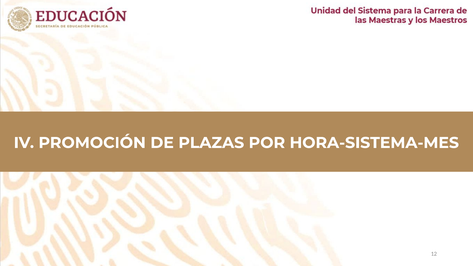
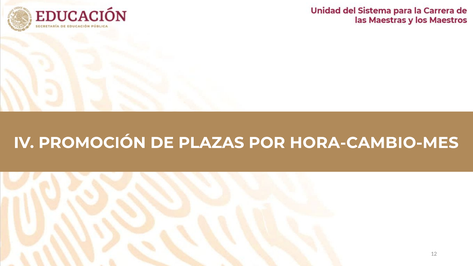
HORA-SISTEMA-MES: HORA-SISTEMA-MES -> HORA-CAMBIO-MES
